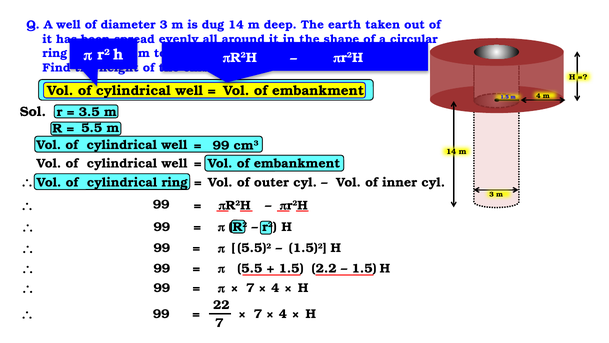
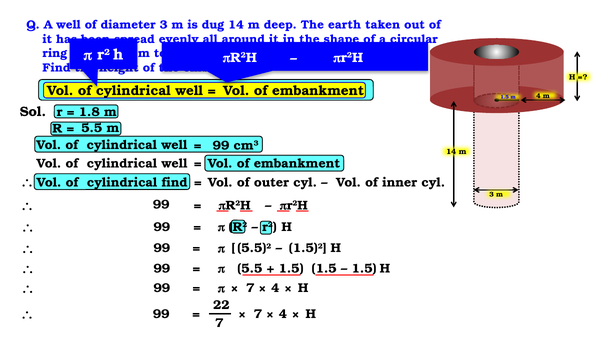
3.5: 3.5 -> 1.8
cylindrical ring: ring -> find
1.5 2.2: 2.2 -> 1.5
